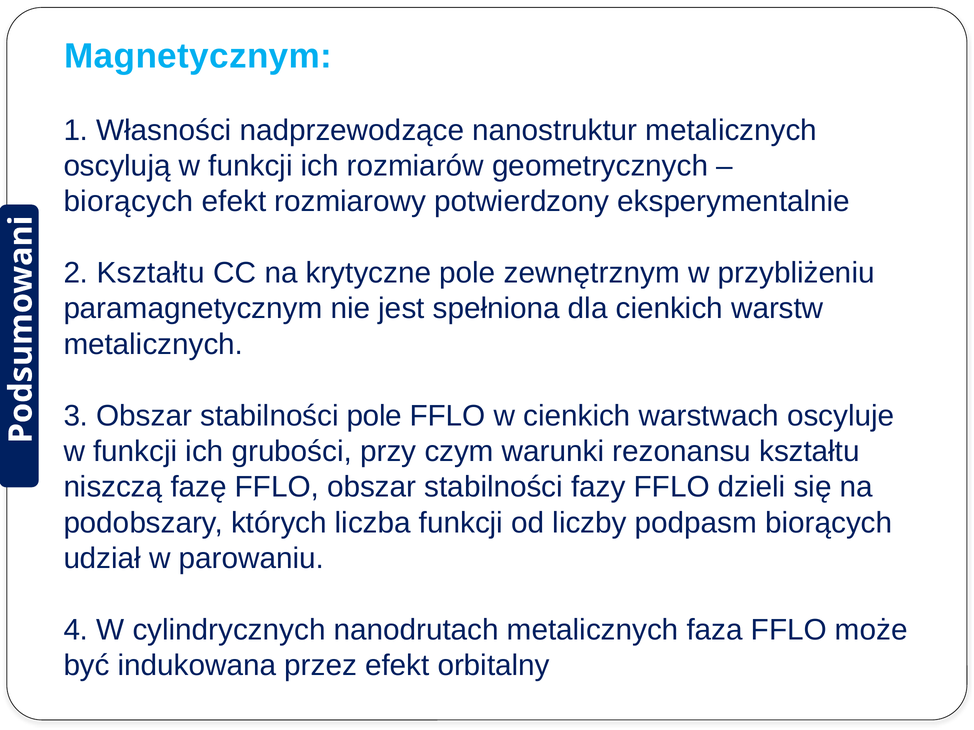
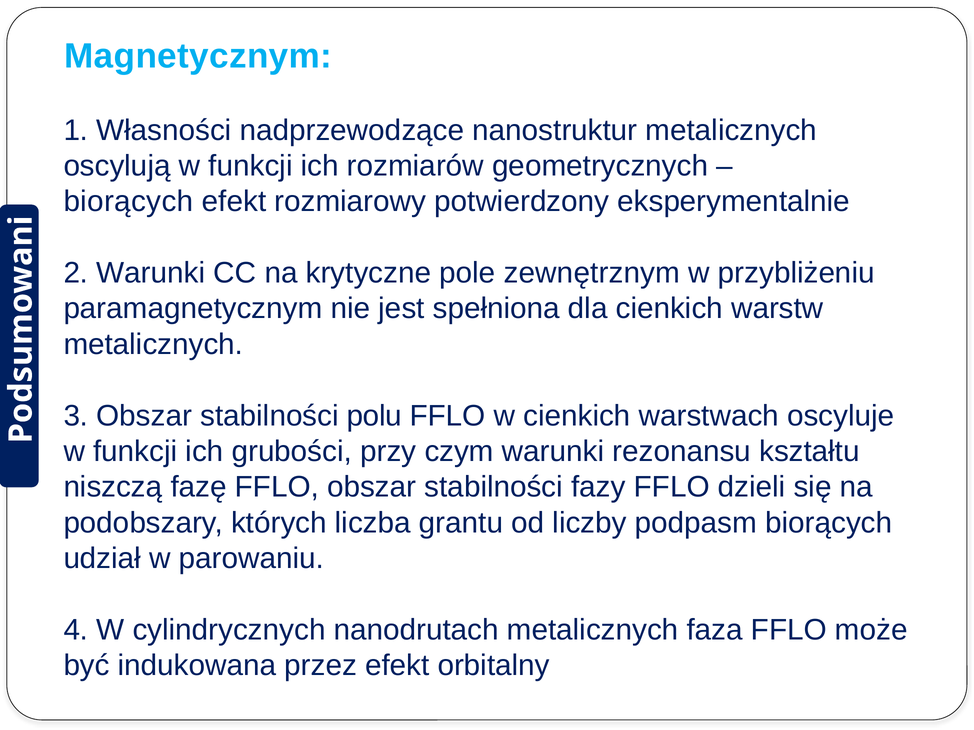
2 Kształtu: Kształtu -> Warunki
stabilności pole: pole -> polu
liczba funkcji: funkcji -> grantu
